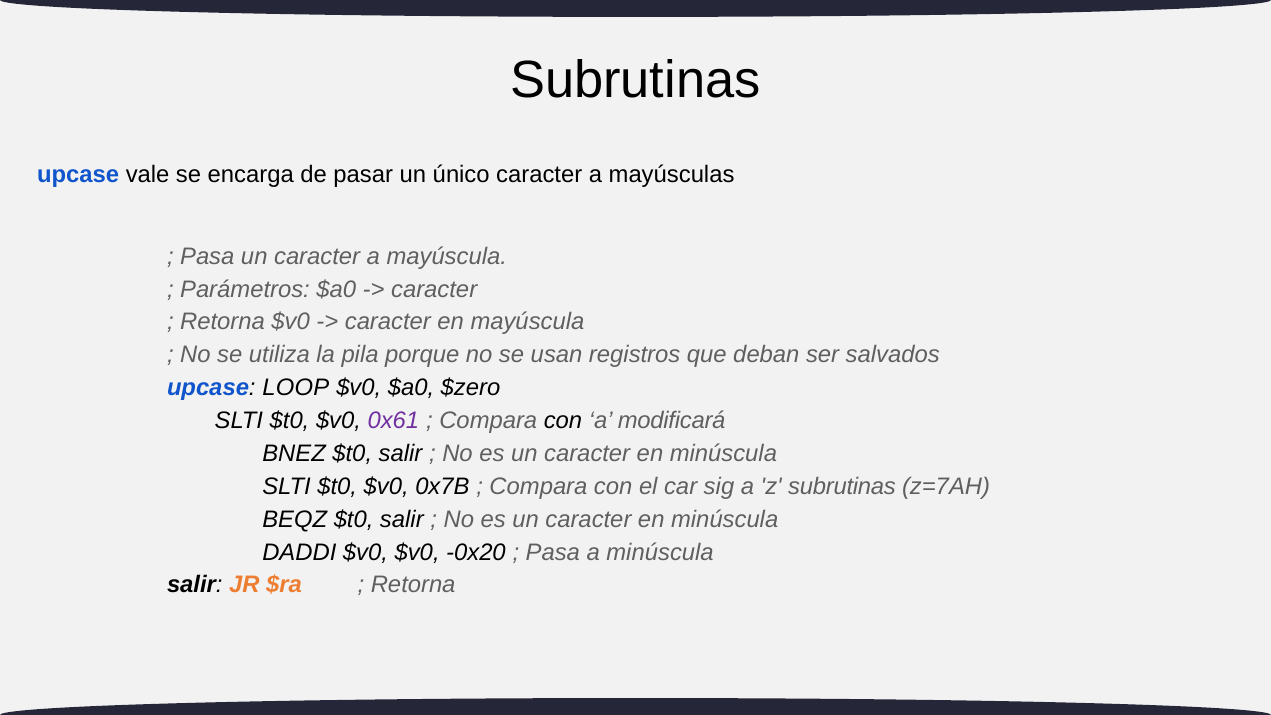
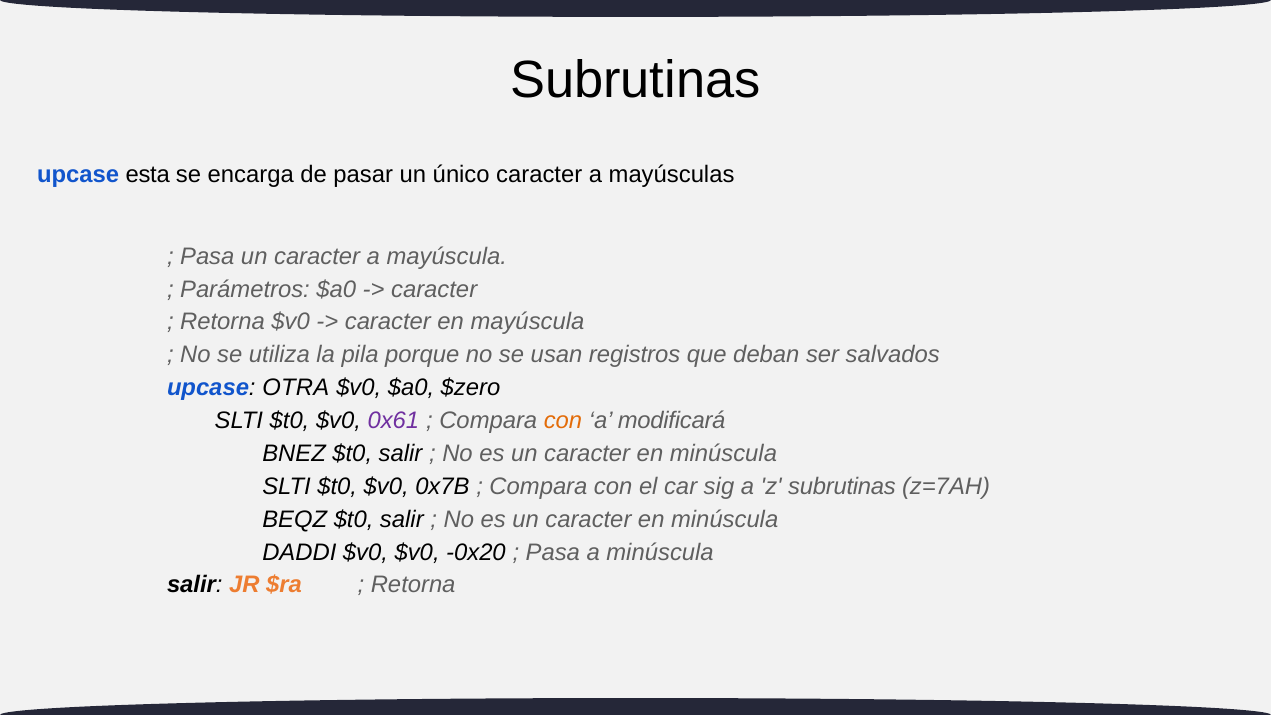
vale: vale -> esta
LOOP: LOOP -> OTRA
con at (563, 421) colour: black -> orange
